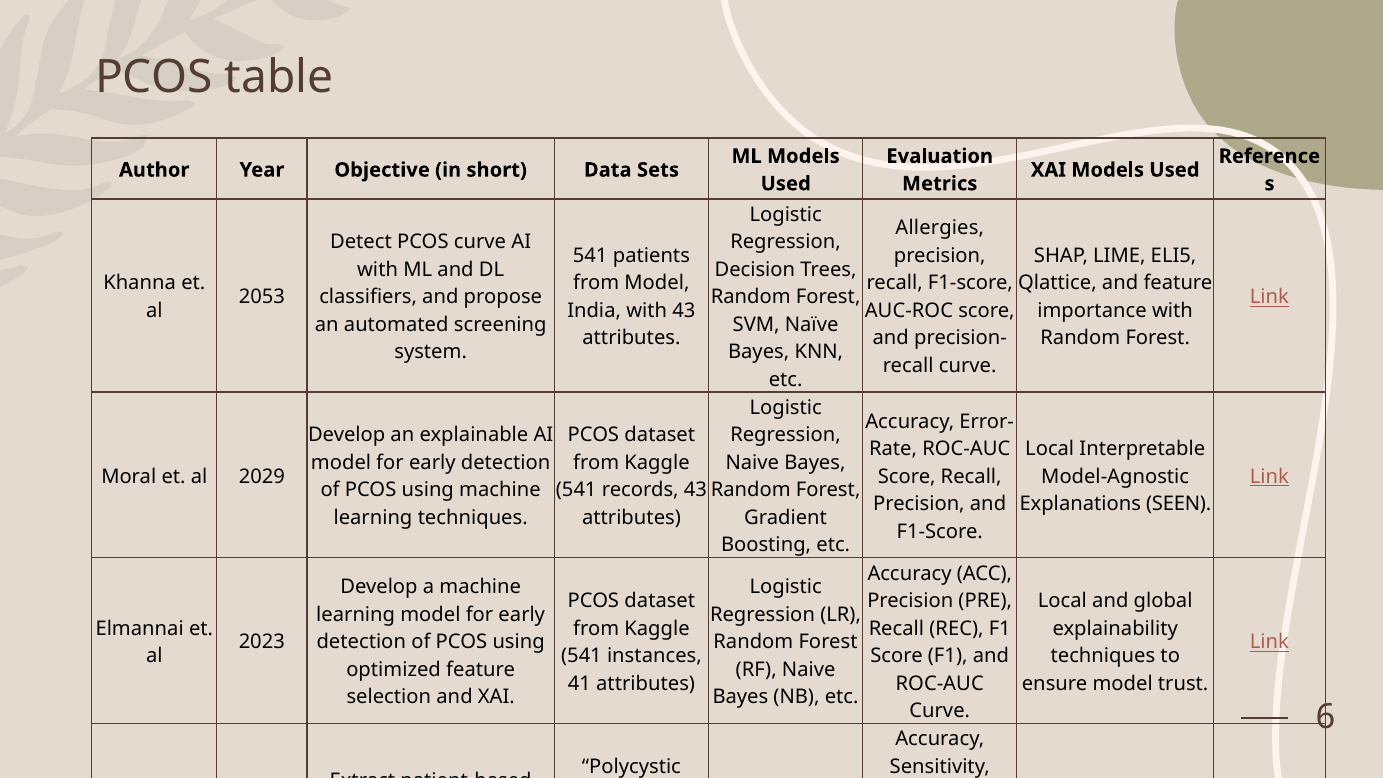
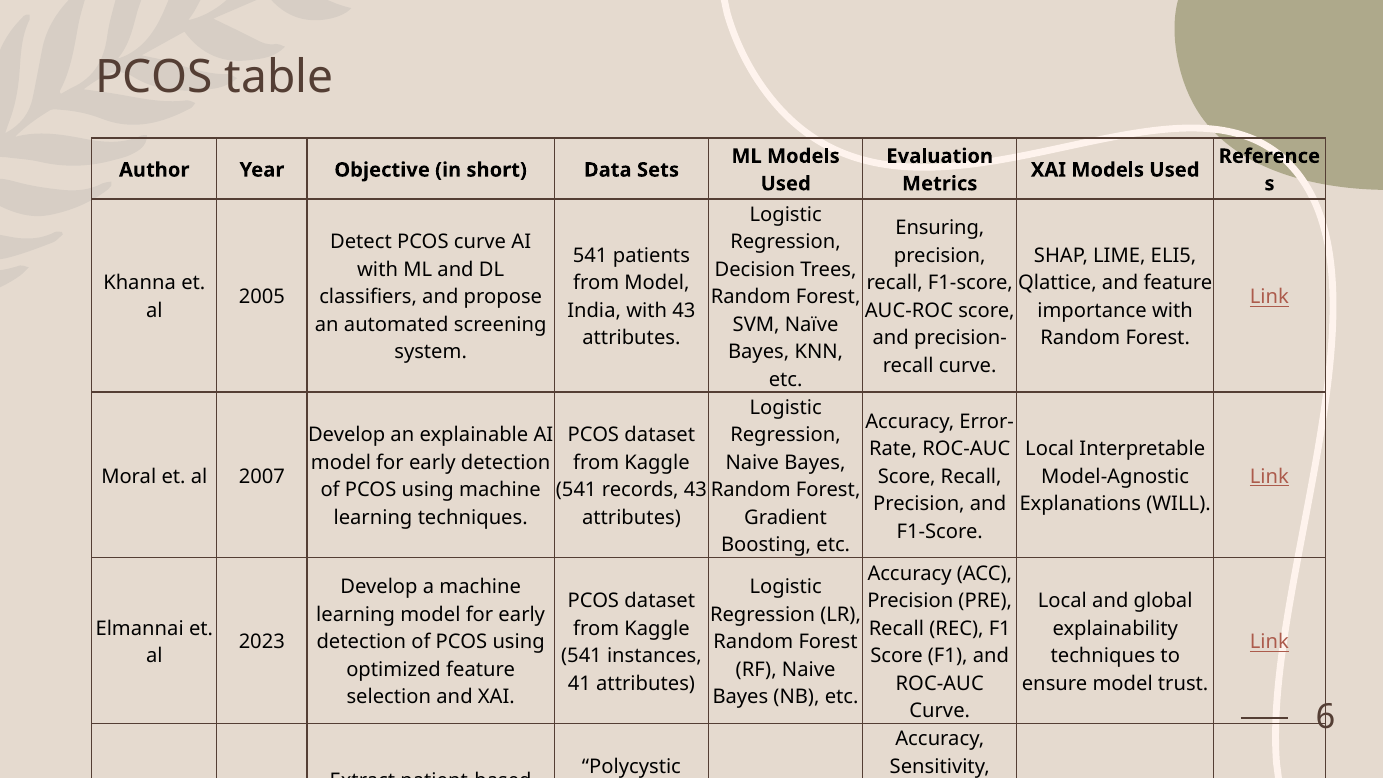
Allergies: Allergies -> Ensuring
2053: 2053 -> 2005
2029: 2029 -> 2007
SEEN: SEEN -> WILL
